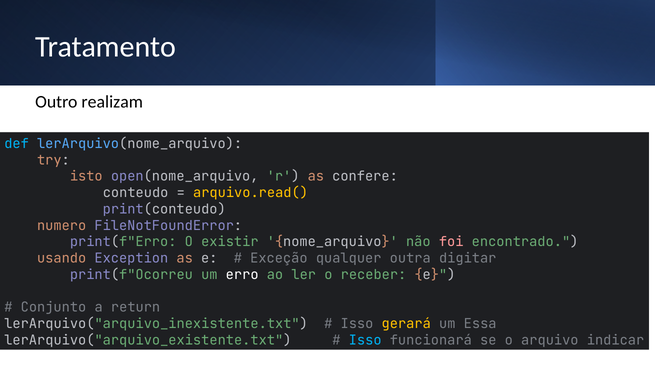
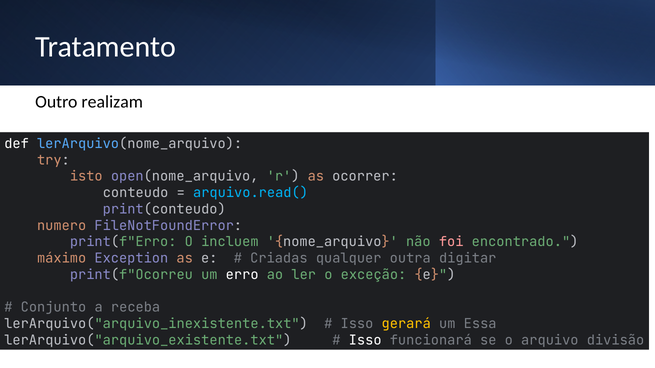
def colour: light blue -> white
confere: confere -> ocorrer
arquivo.read( colour: yellow -> light blue
existir: existir -> incluem
usando: usando -> máximo
Exceção: Exceção -> Criadas
receber: receber -> exceção
return: return -> receba
Isso at (365, 340) colour: light blue -> white
indicar: indicar -> divisão
